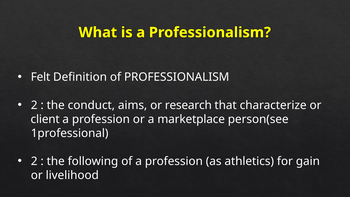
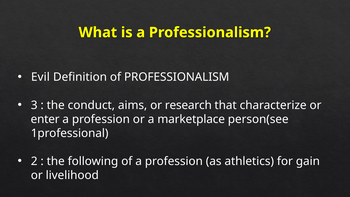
Felt: Felt -> Evil
2 at (34, 105): 2 -> 3
client: client -> enter
